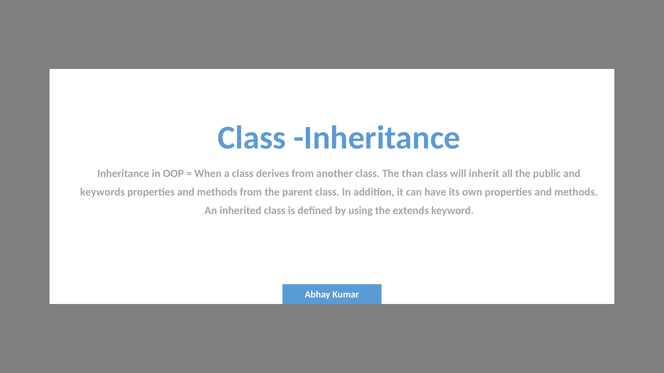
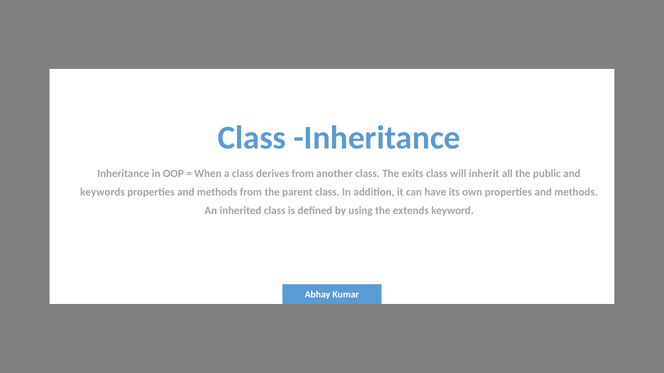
than: than -> exits
